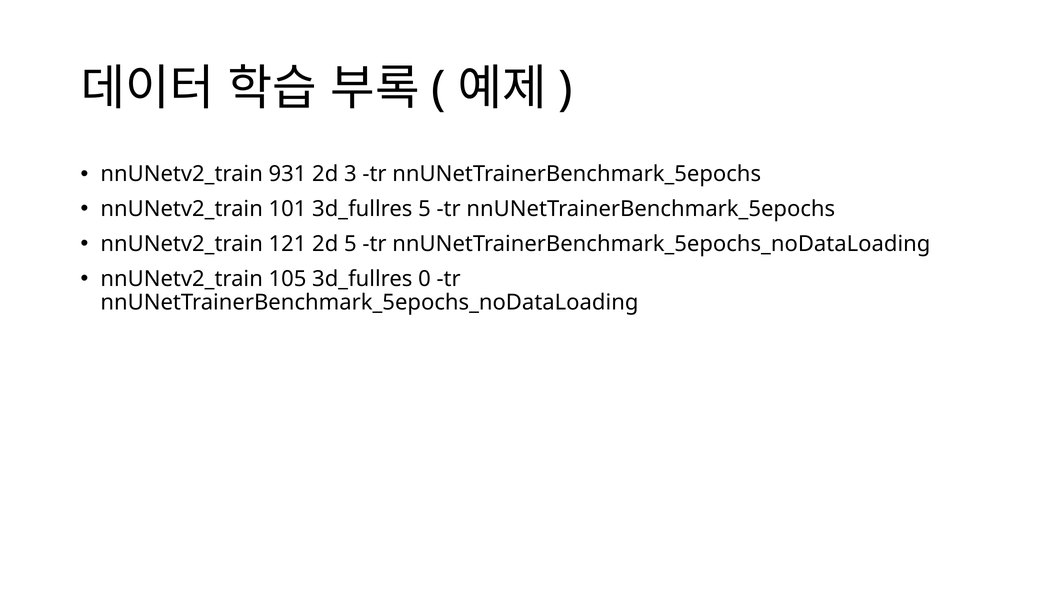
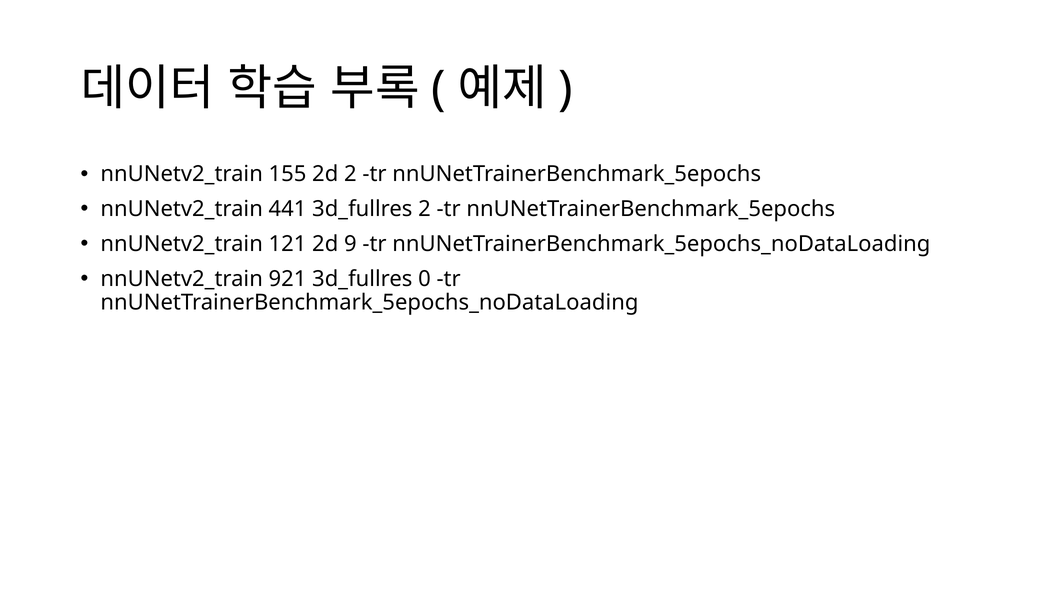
931: 931 -> 155
2d 3: 3 -> 2
101: 101 -> 441
3d_fullres 5: 5 -> 2
2d 5: 5 -> 9
105: 105 -> 921
